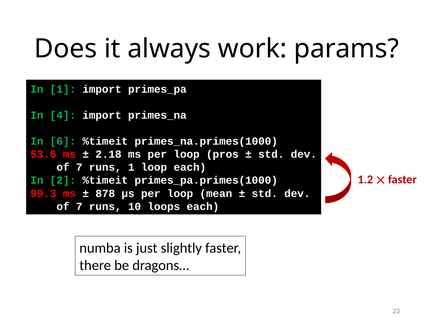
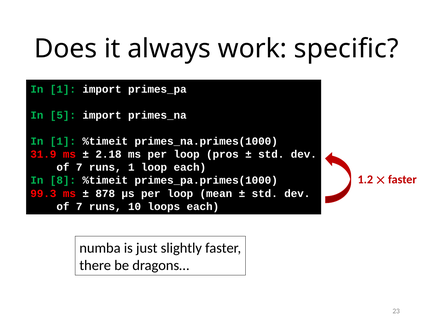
params: params -> specific
4: 4 -> 5
6 at (63, 141): 6 -> 1
53.6: 53.6 -> 31.9
2: 2 -> 8
